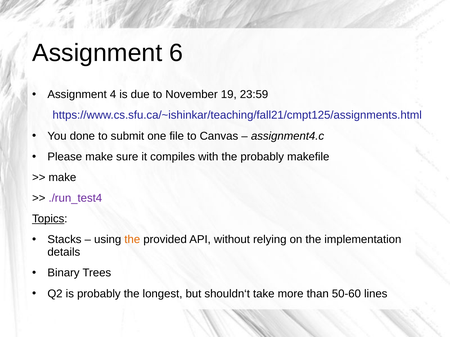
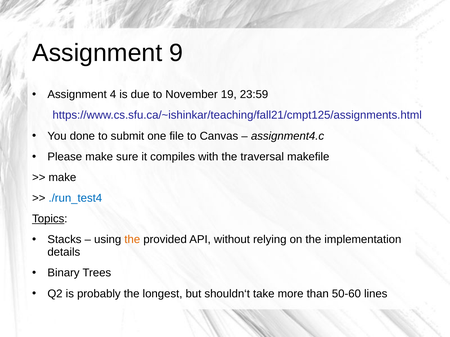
6: 6 -> 9
the probably: probably -> traversal
./run_test4 colour: purple -> blue
